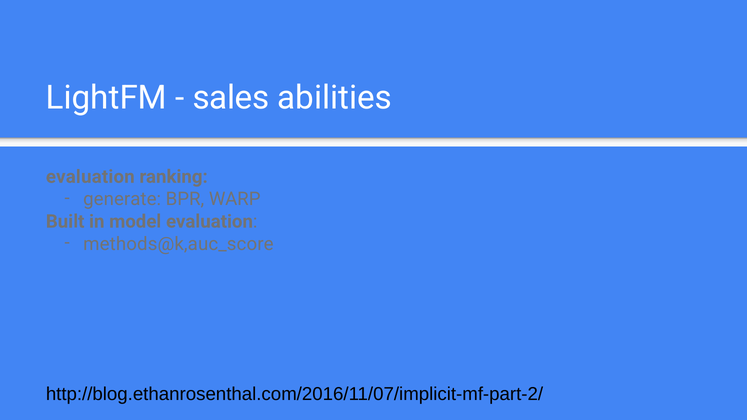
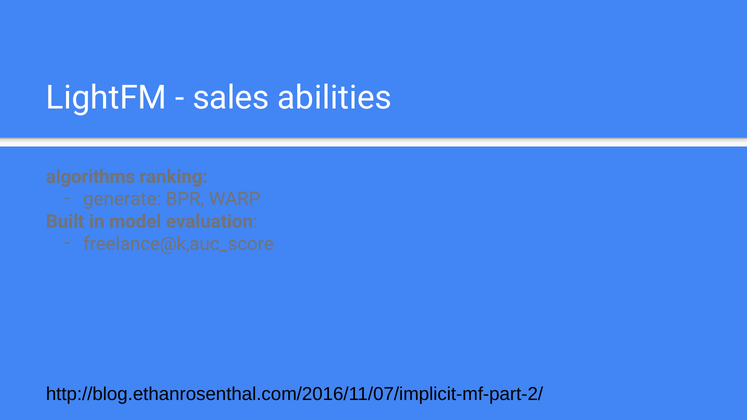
evaluation at (90, 177): evaluation -> algorithms
methods@k,auc_score: methods@k,auc_score -> freelance@k,auc_score
